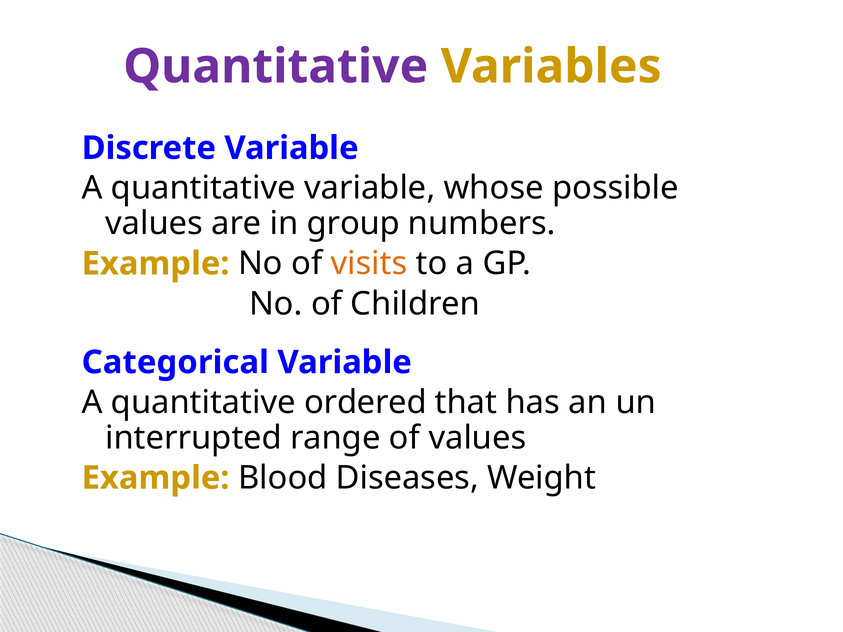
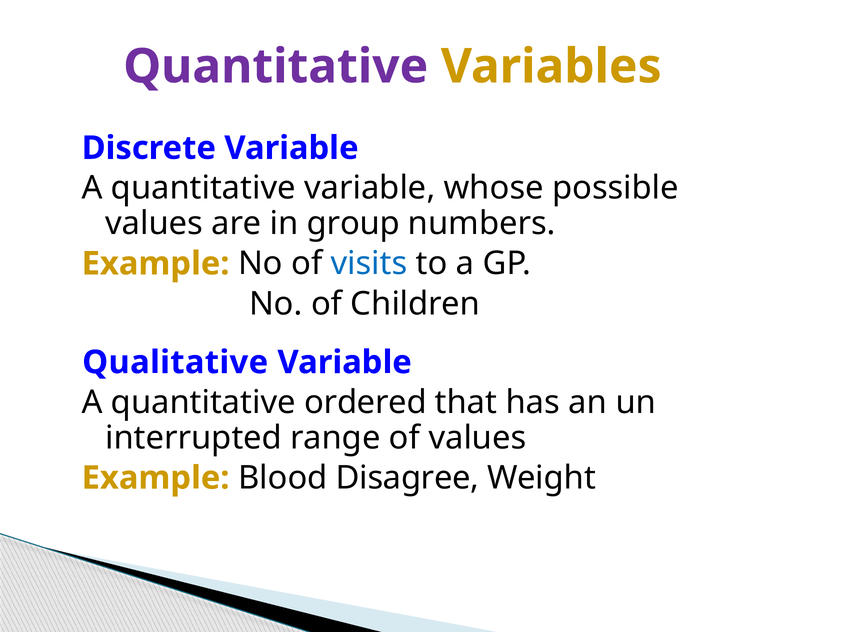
visits colour: orange -> blue
Categorical: Categorical -> Qualitative
Diseases: Diseases -> Disagree
